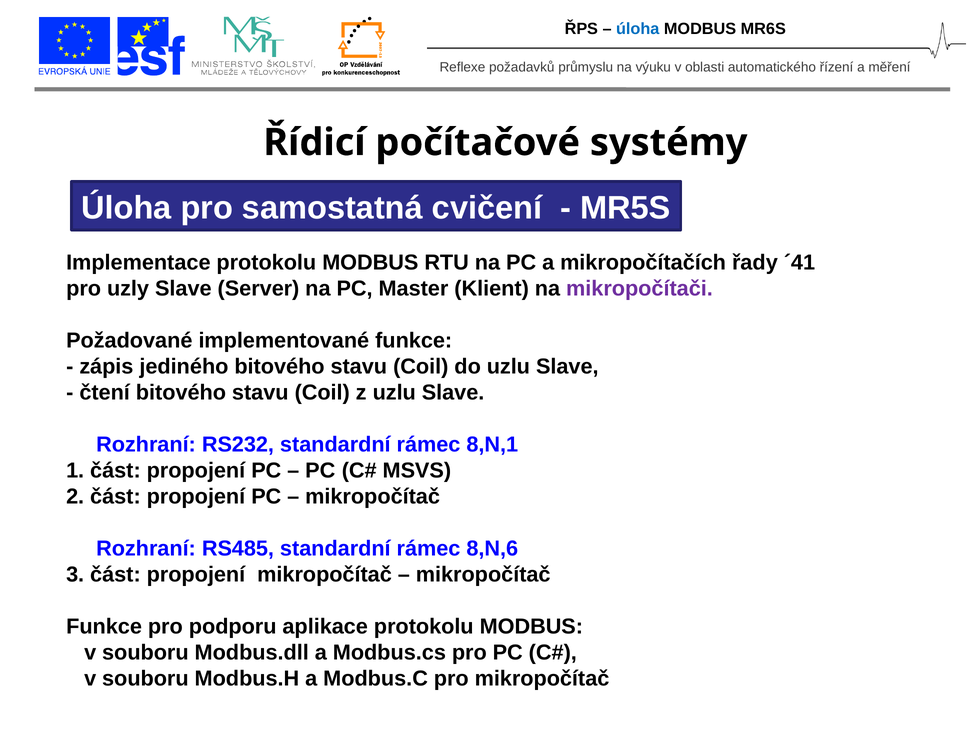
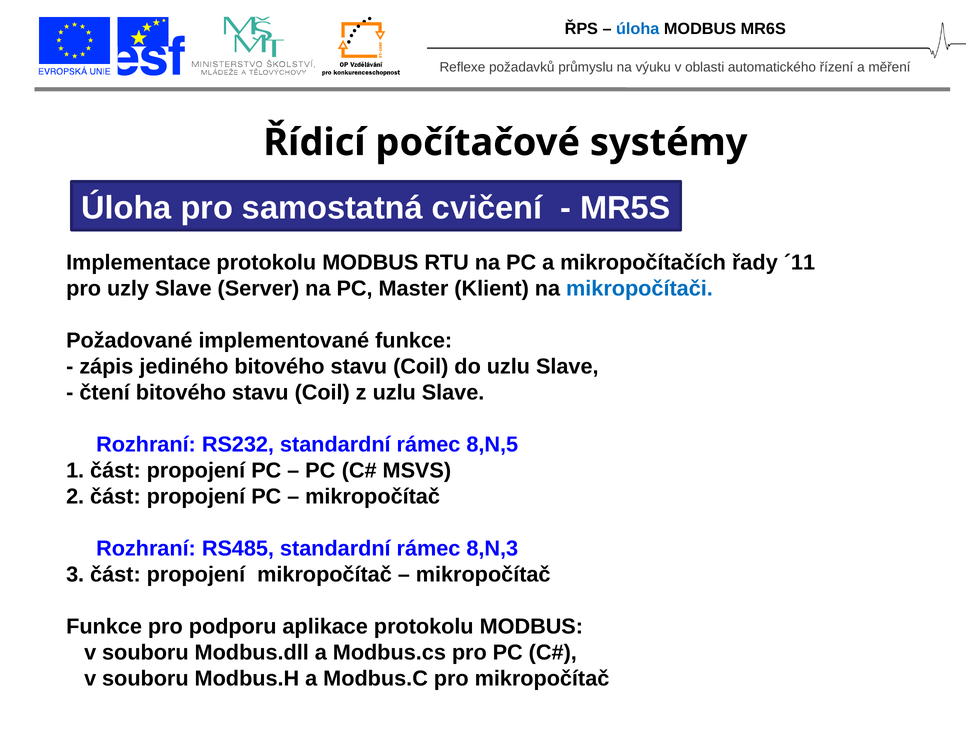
´41: ´41 -> ´11
mikropočítači colour: purple -> blue
8,N,1: 8,N,1 -> 8,N,5
8,N,6: 8,N,6 -> 8,N,3
